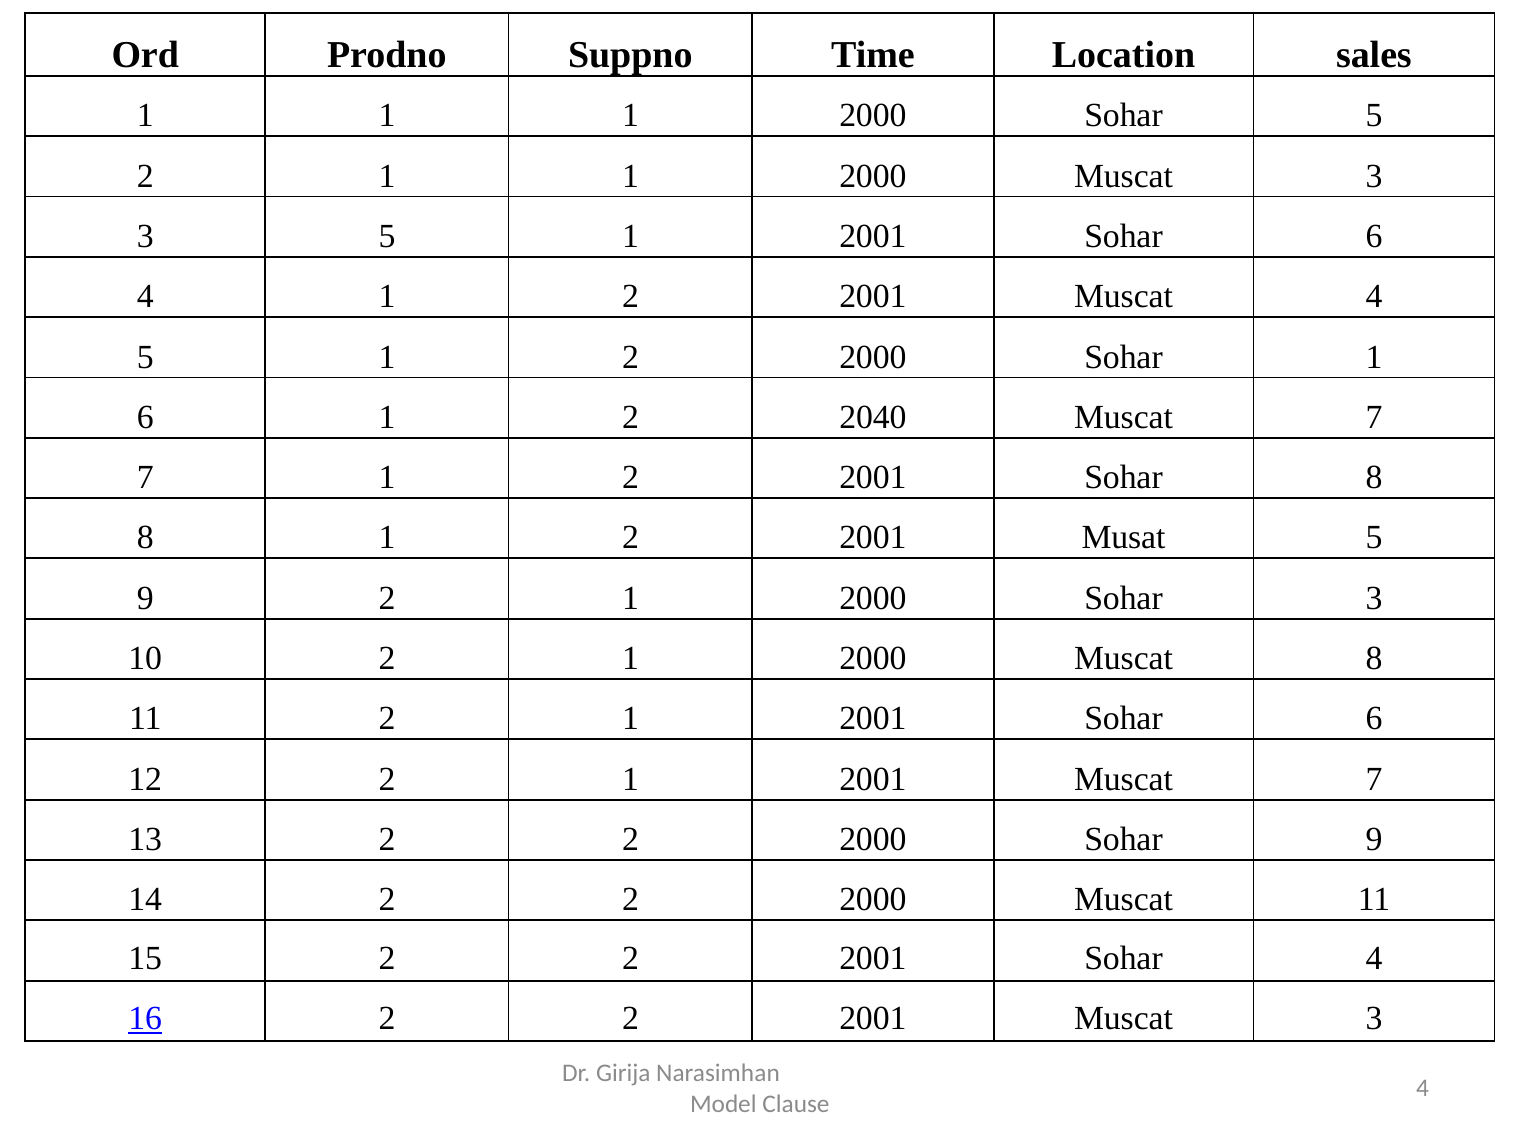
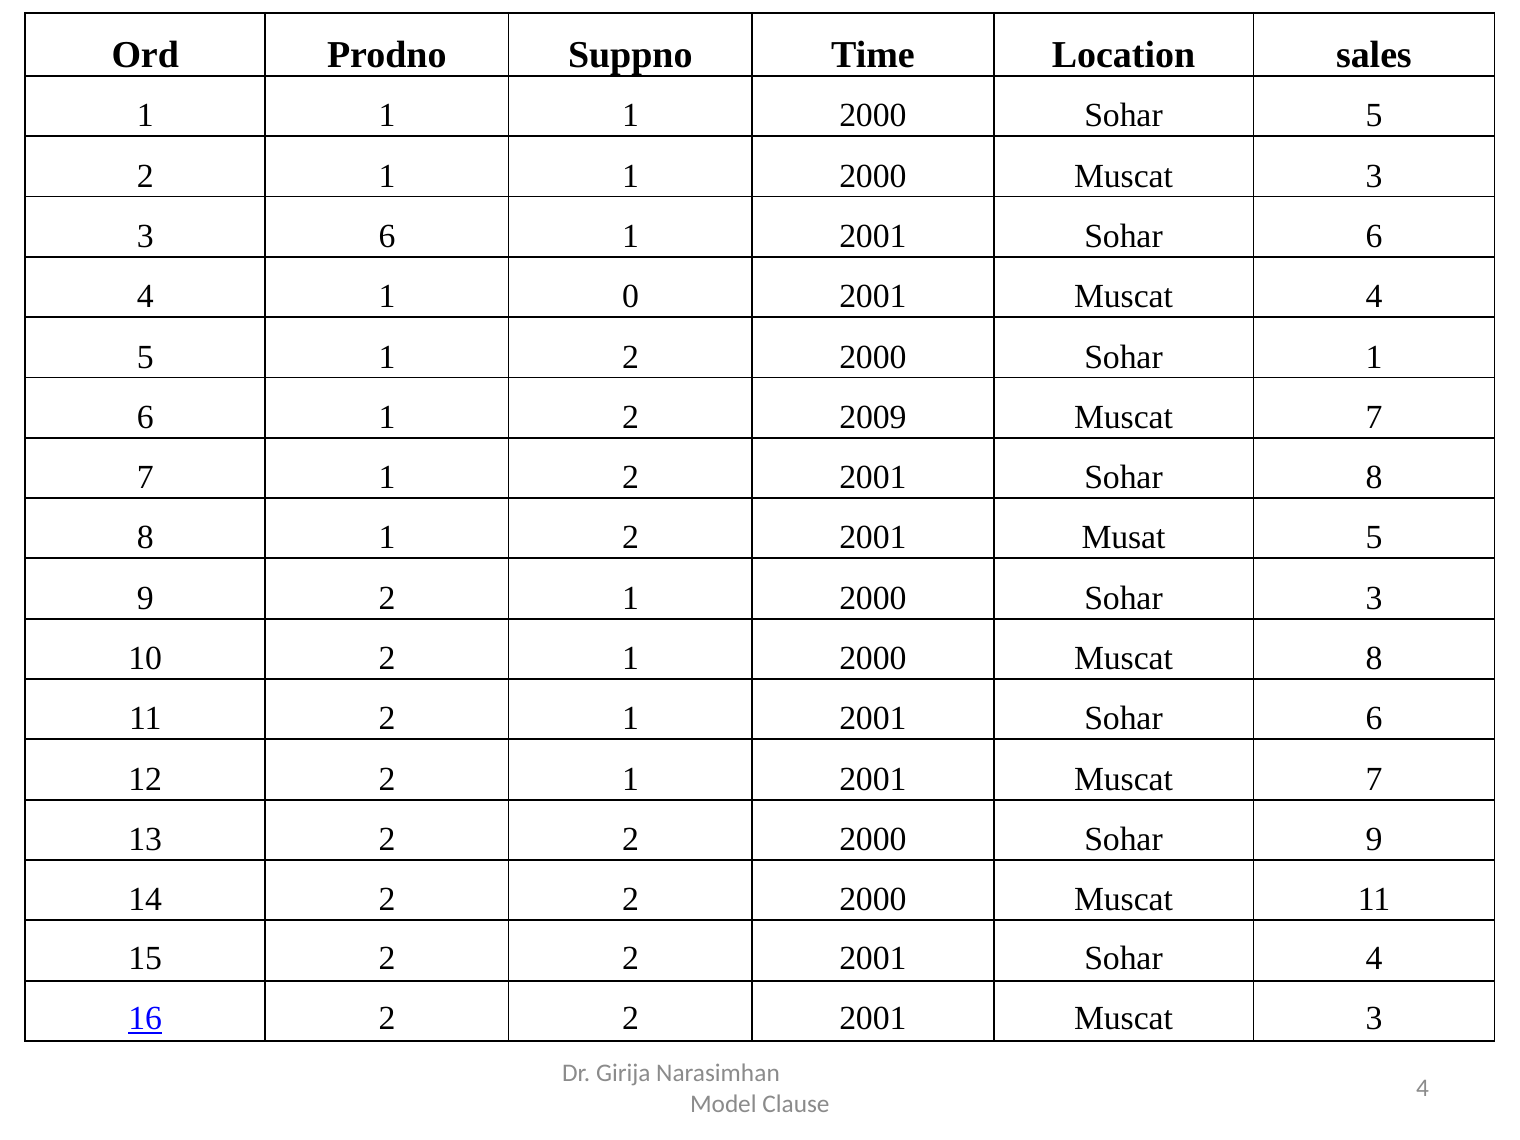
3 5: 5 -> 6
4 1 2: 2 -> 0
2040: 2040 -> 2009
